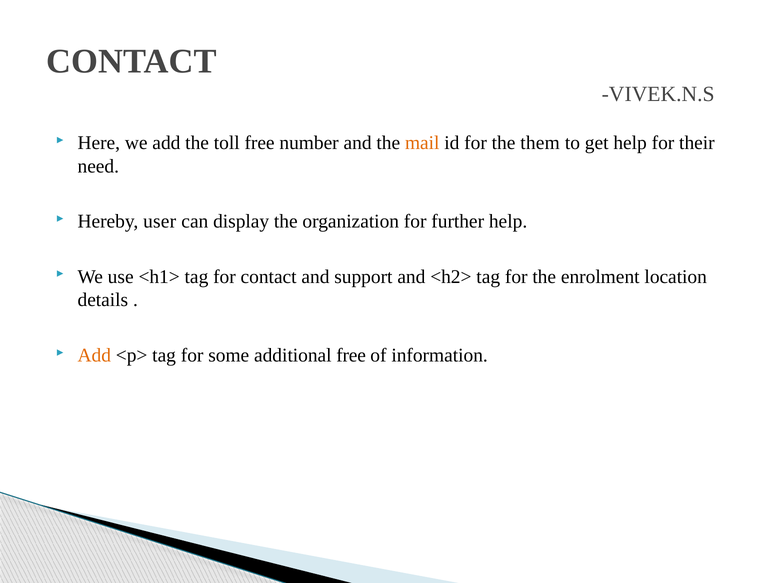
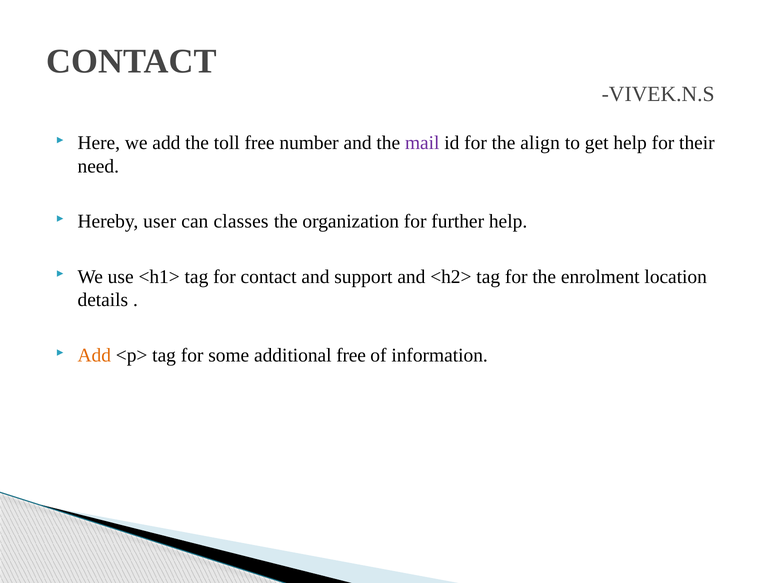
mail colour: orange -> purple
them: them -> align
display: display -> classes
